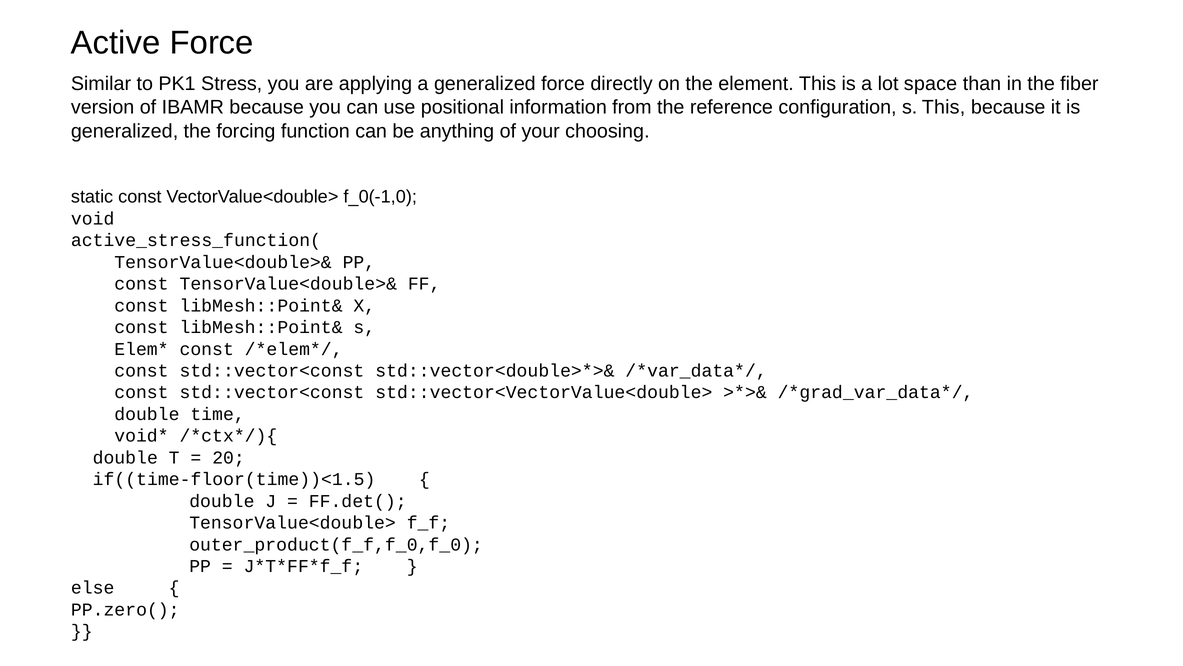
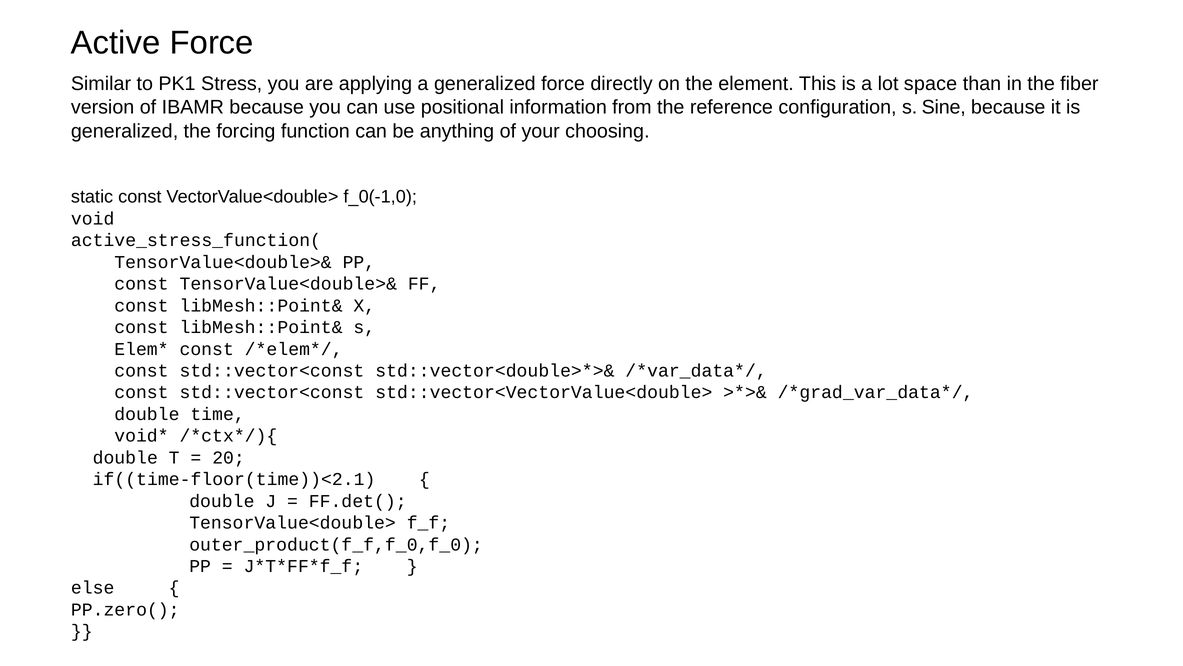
s This: This -> Sine
if((time-floor(time))<1.5: if((time-floor(time))<1.5 -> if((time-floor(time))<2.1
